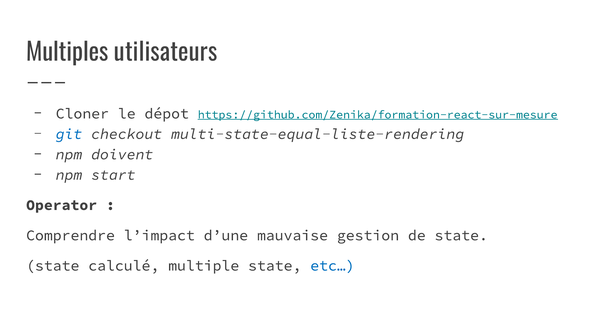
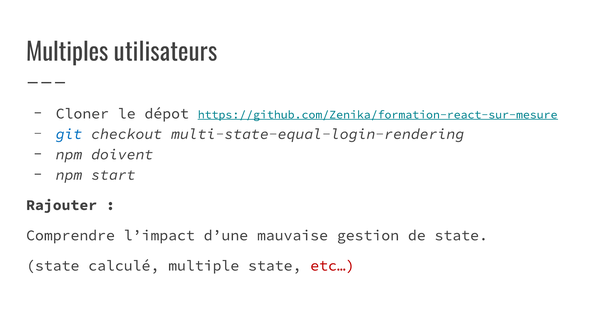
multi-state-equal-liste-rendering: multi-state-equal-liste-rendering -> multi-state-equal-login-rendering
Operator: Operator -> Rajouter
etc… colour: blue -> red
